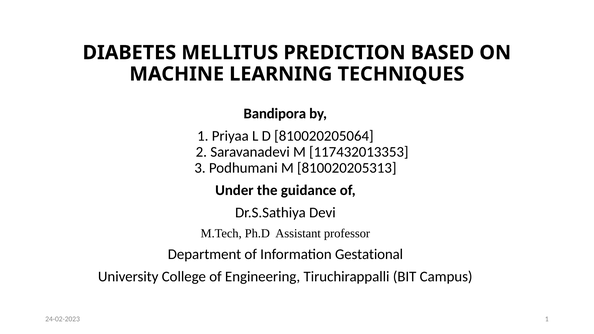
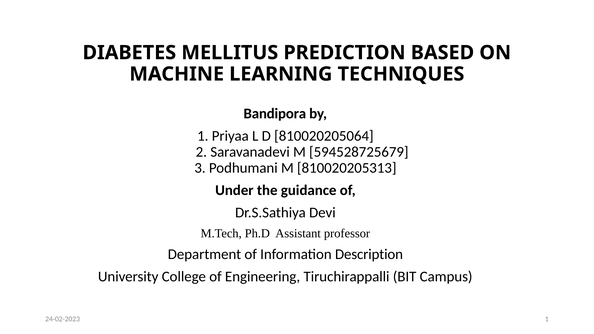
117432013353: 117432013353 -> 594528725679
Gestational: Gestational -> Description
